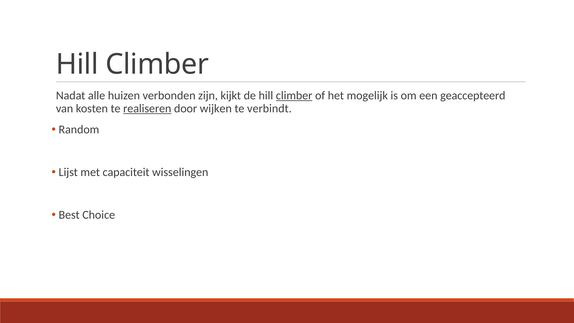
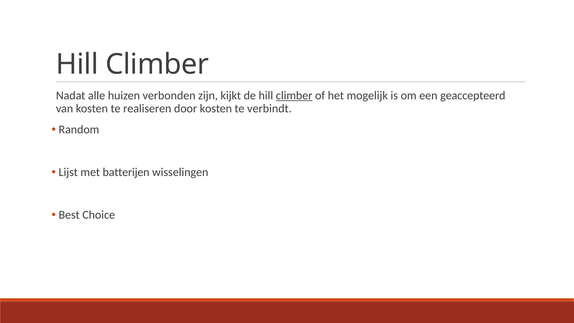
realiseren underline: present -> none
door wijken: wijken -> kosten
capaciteit: capaciteit -> batterijen
